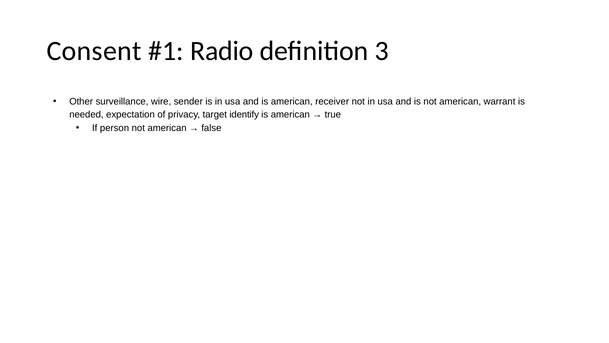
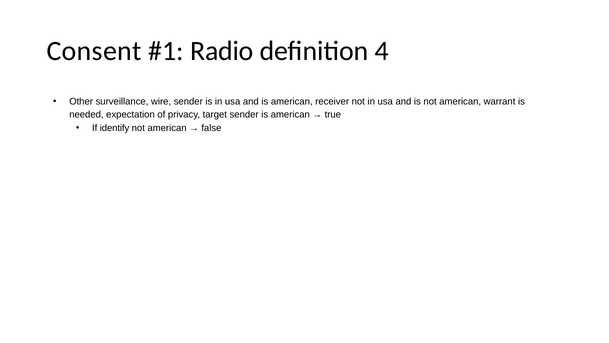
3: 3 -> 4
target identify: identify -> sender
person: person -> identify
